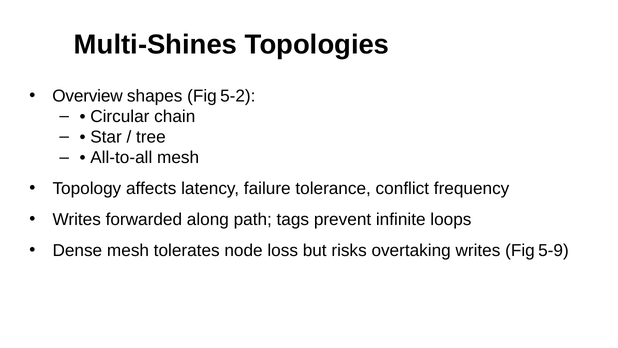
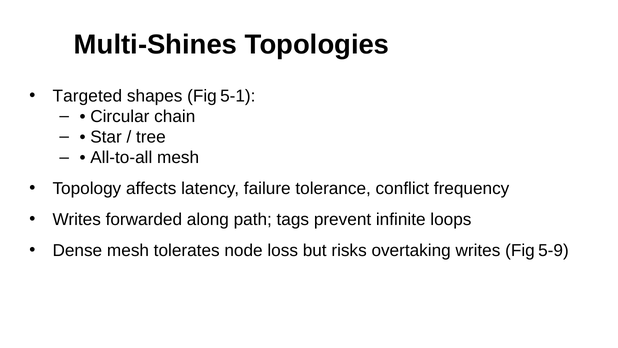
Overview: Overview -> Targeted
5‑2: 5‑2 -> 5‑1
